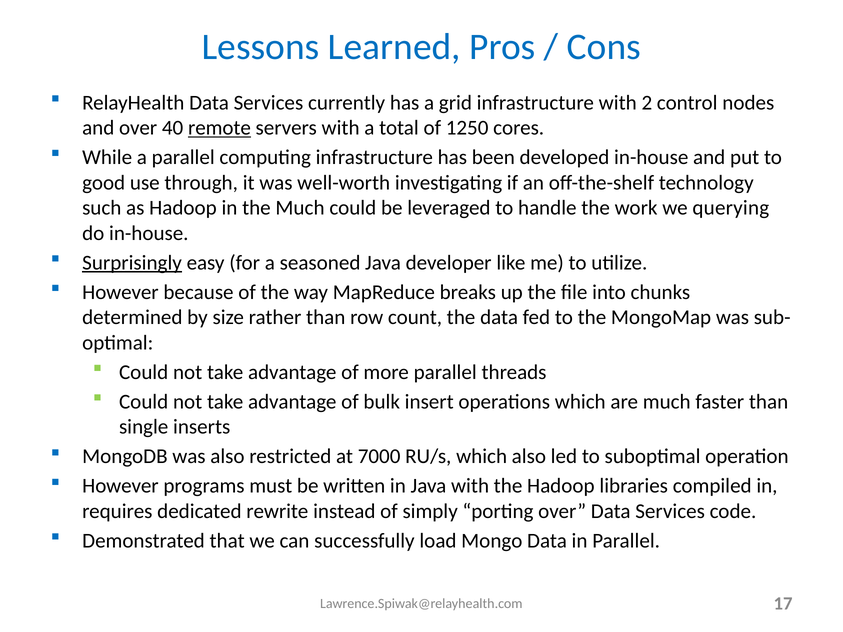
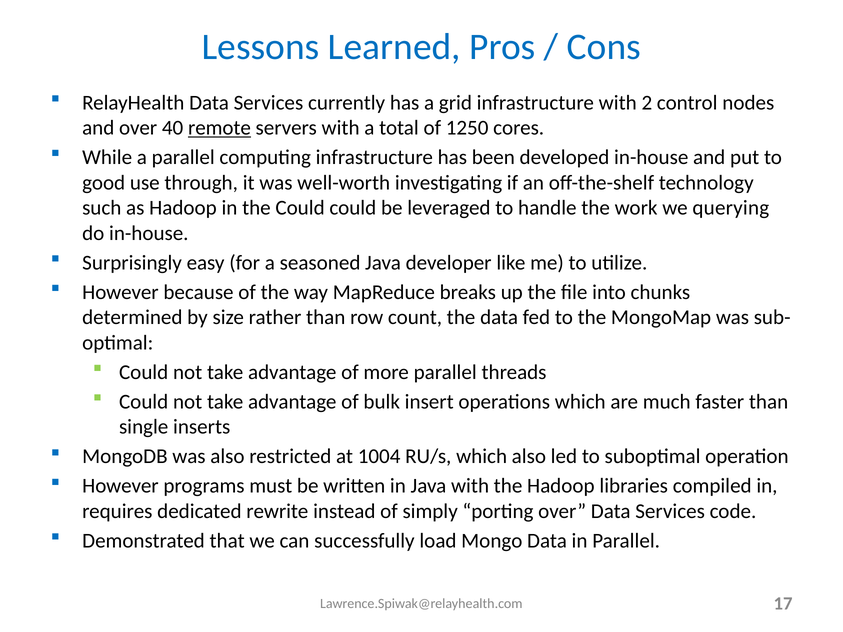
the Much: Much -> Could
Surprisingly underline: present -> none
7000: 7000 -> 1004
